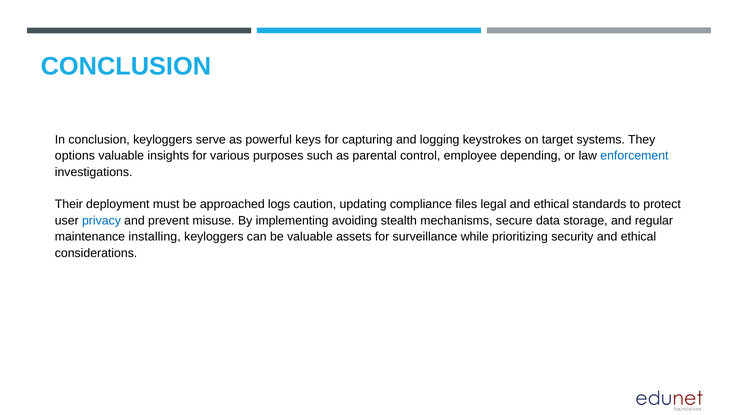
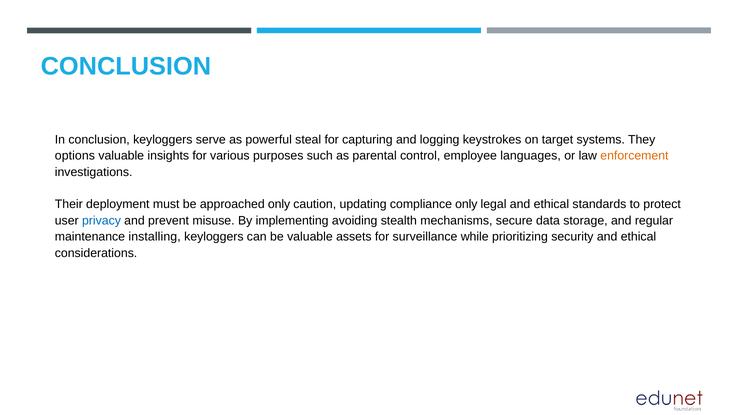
keys: keys -> steal
depending: depending -> languages
enforcement colour: blue -> orange
approached logs: logs -> only
compliance files: files -> only
